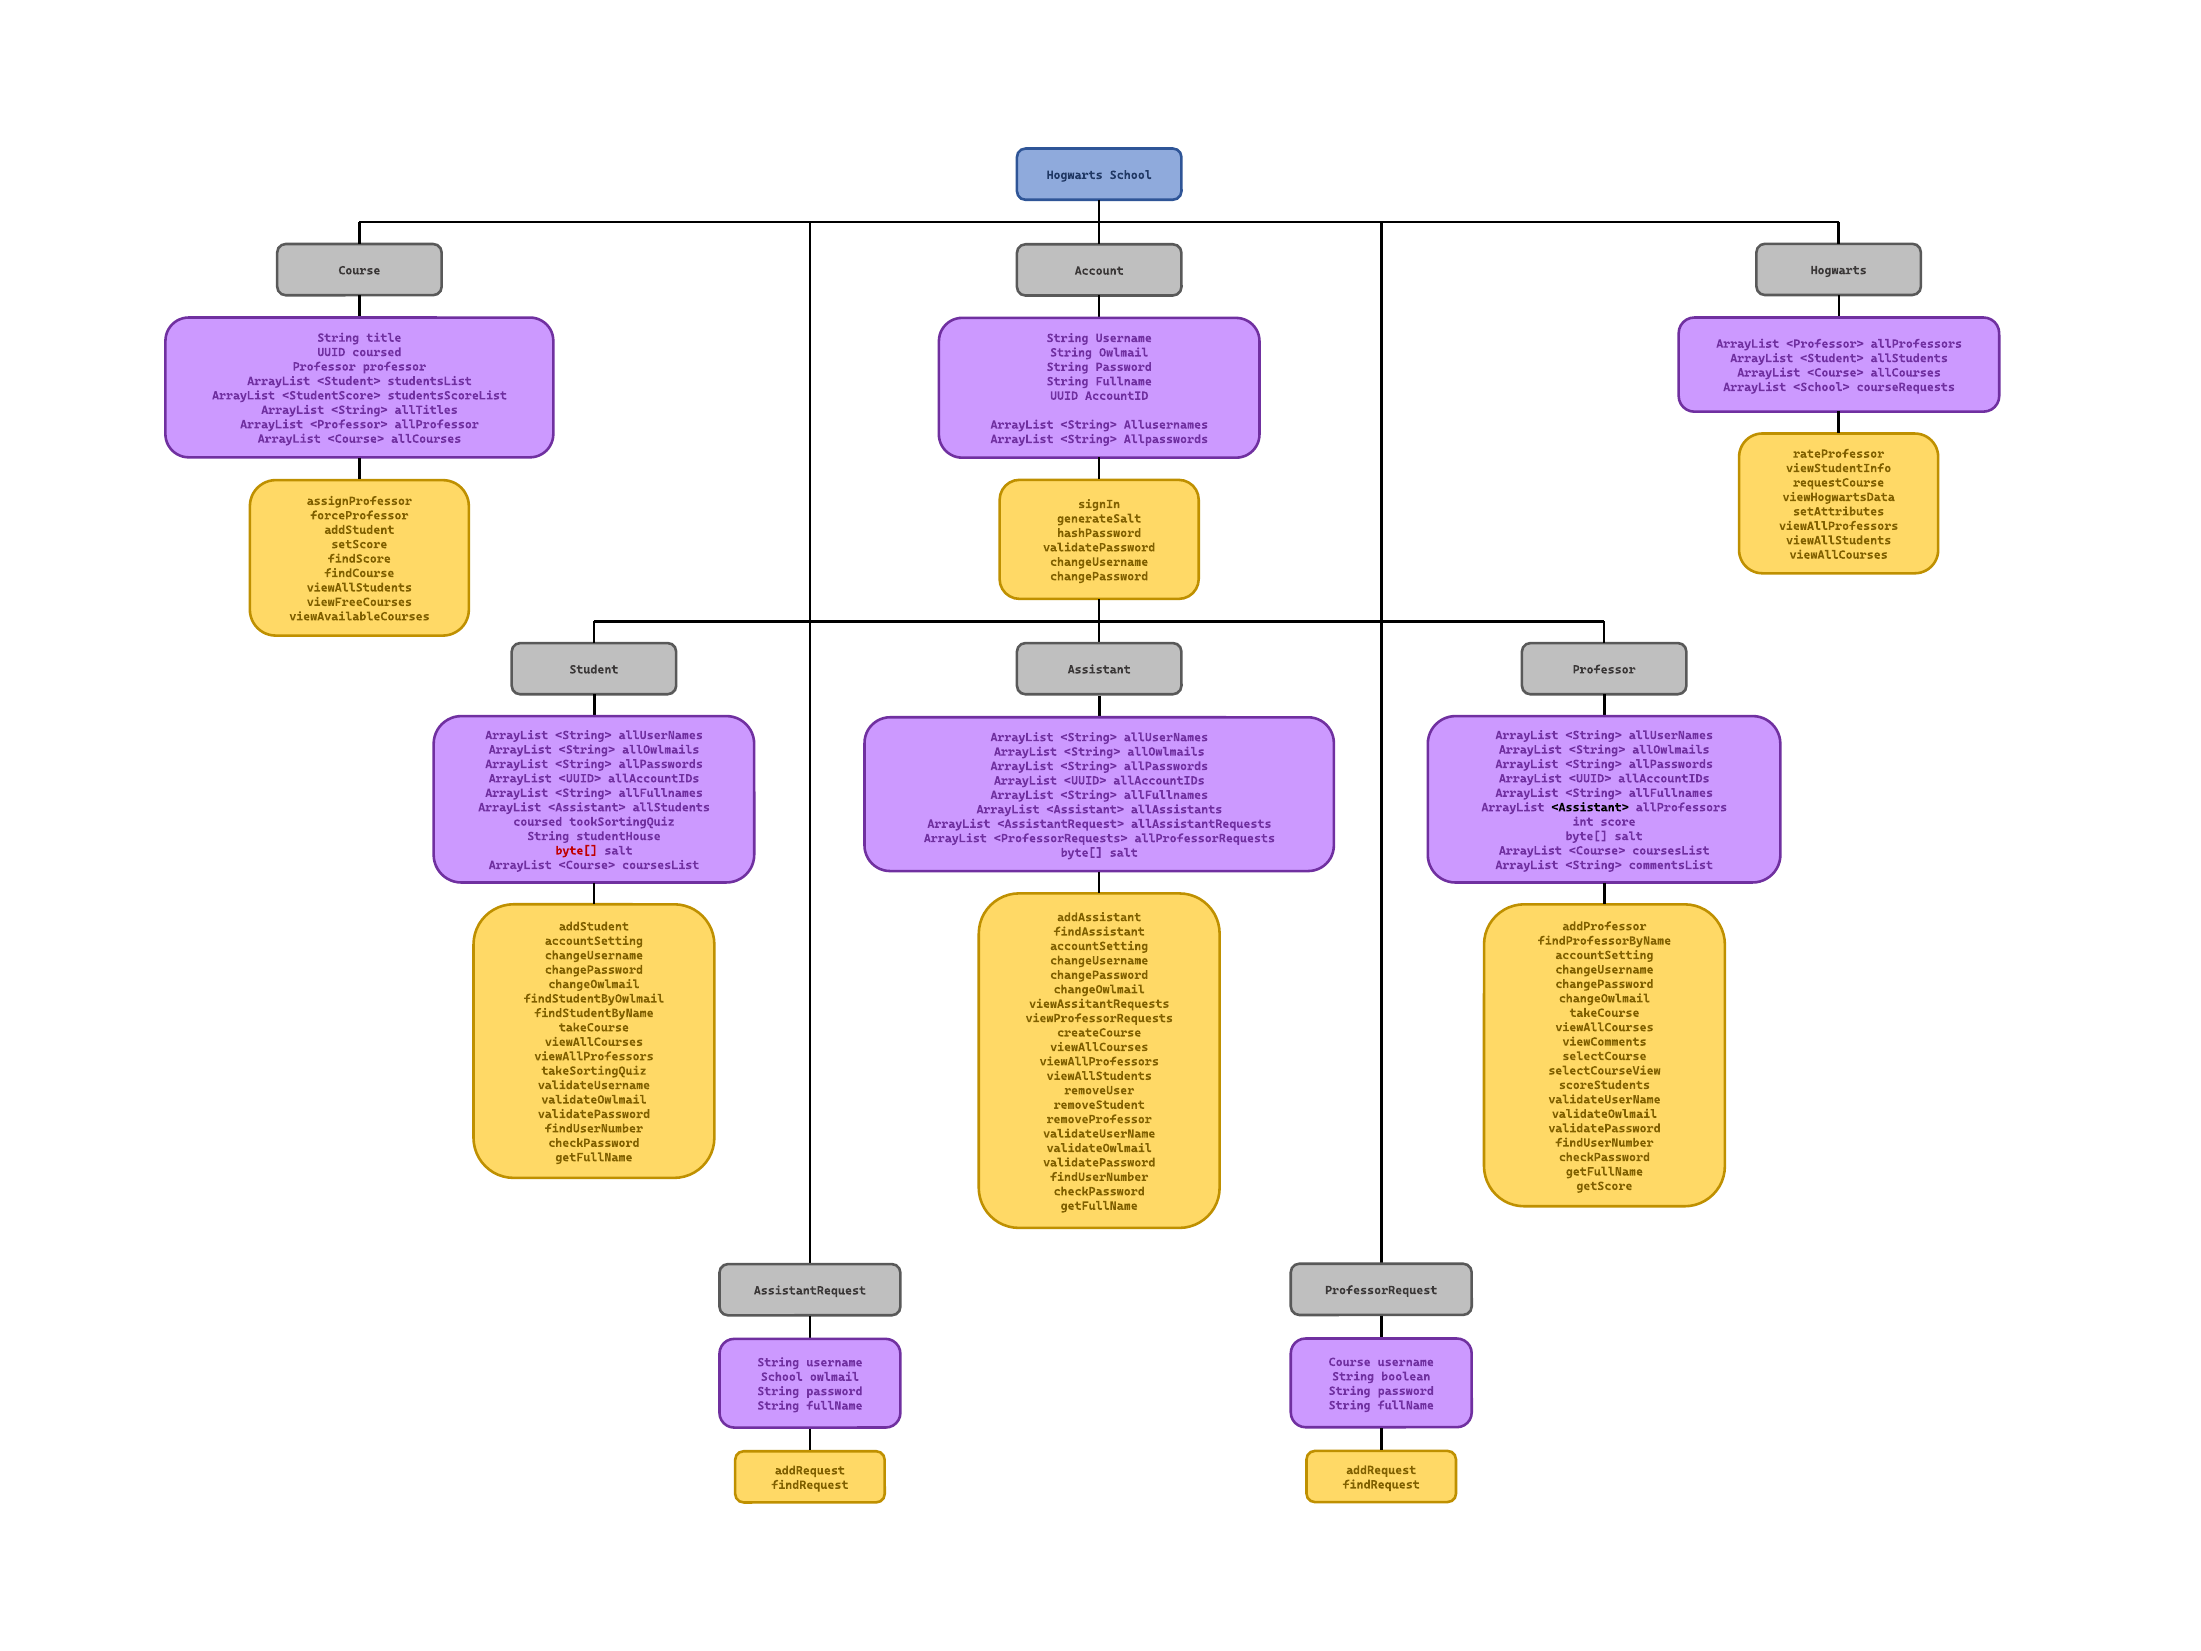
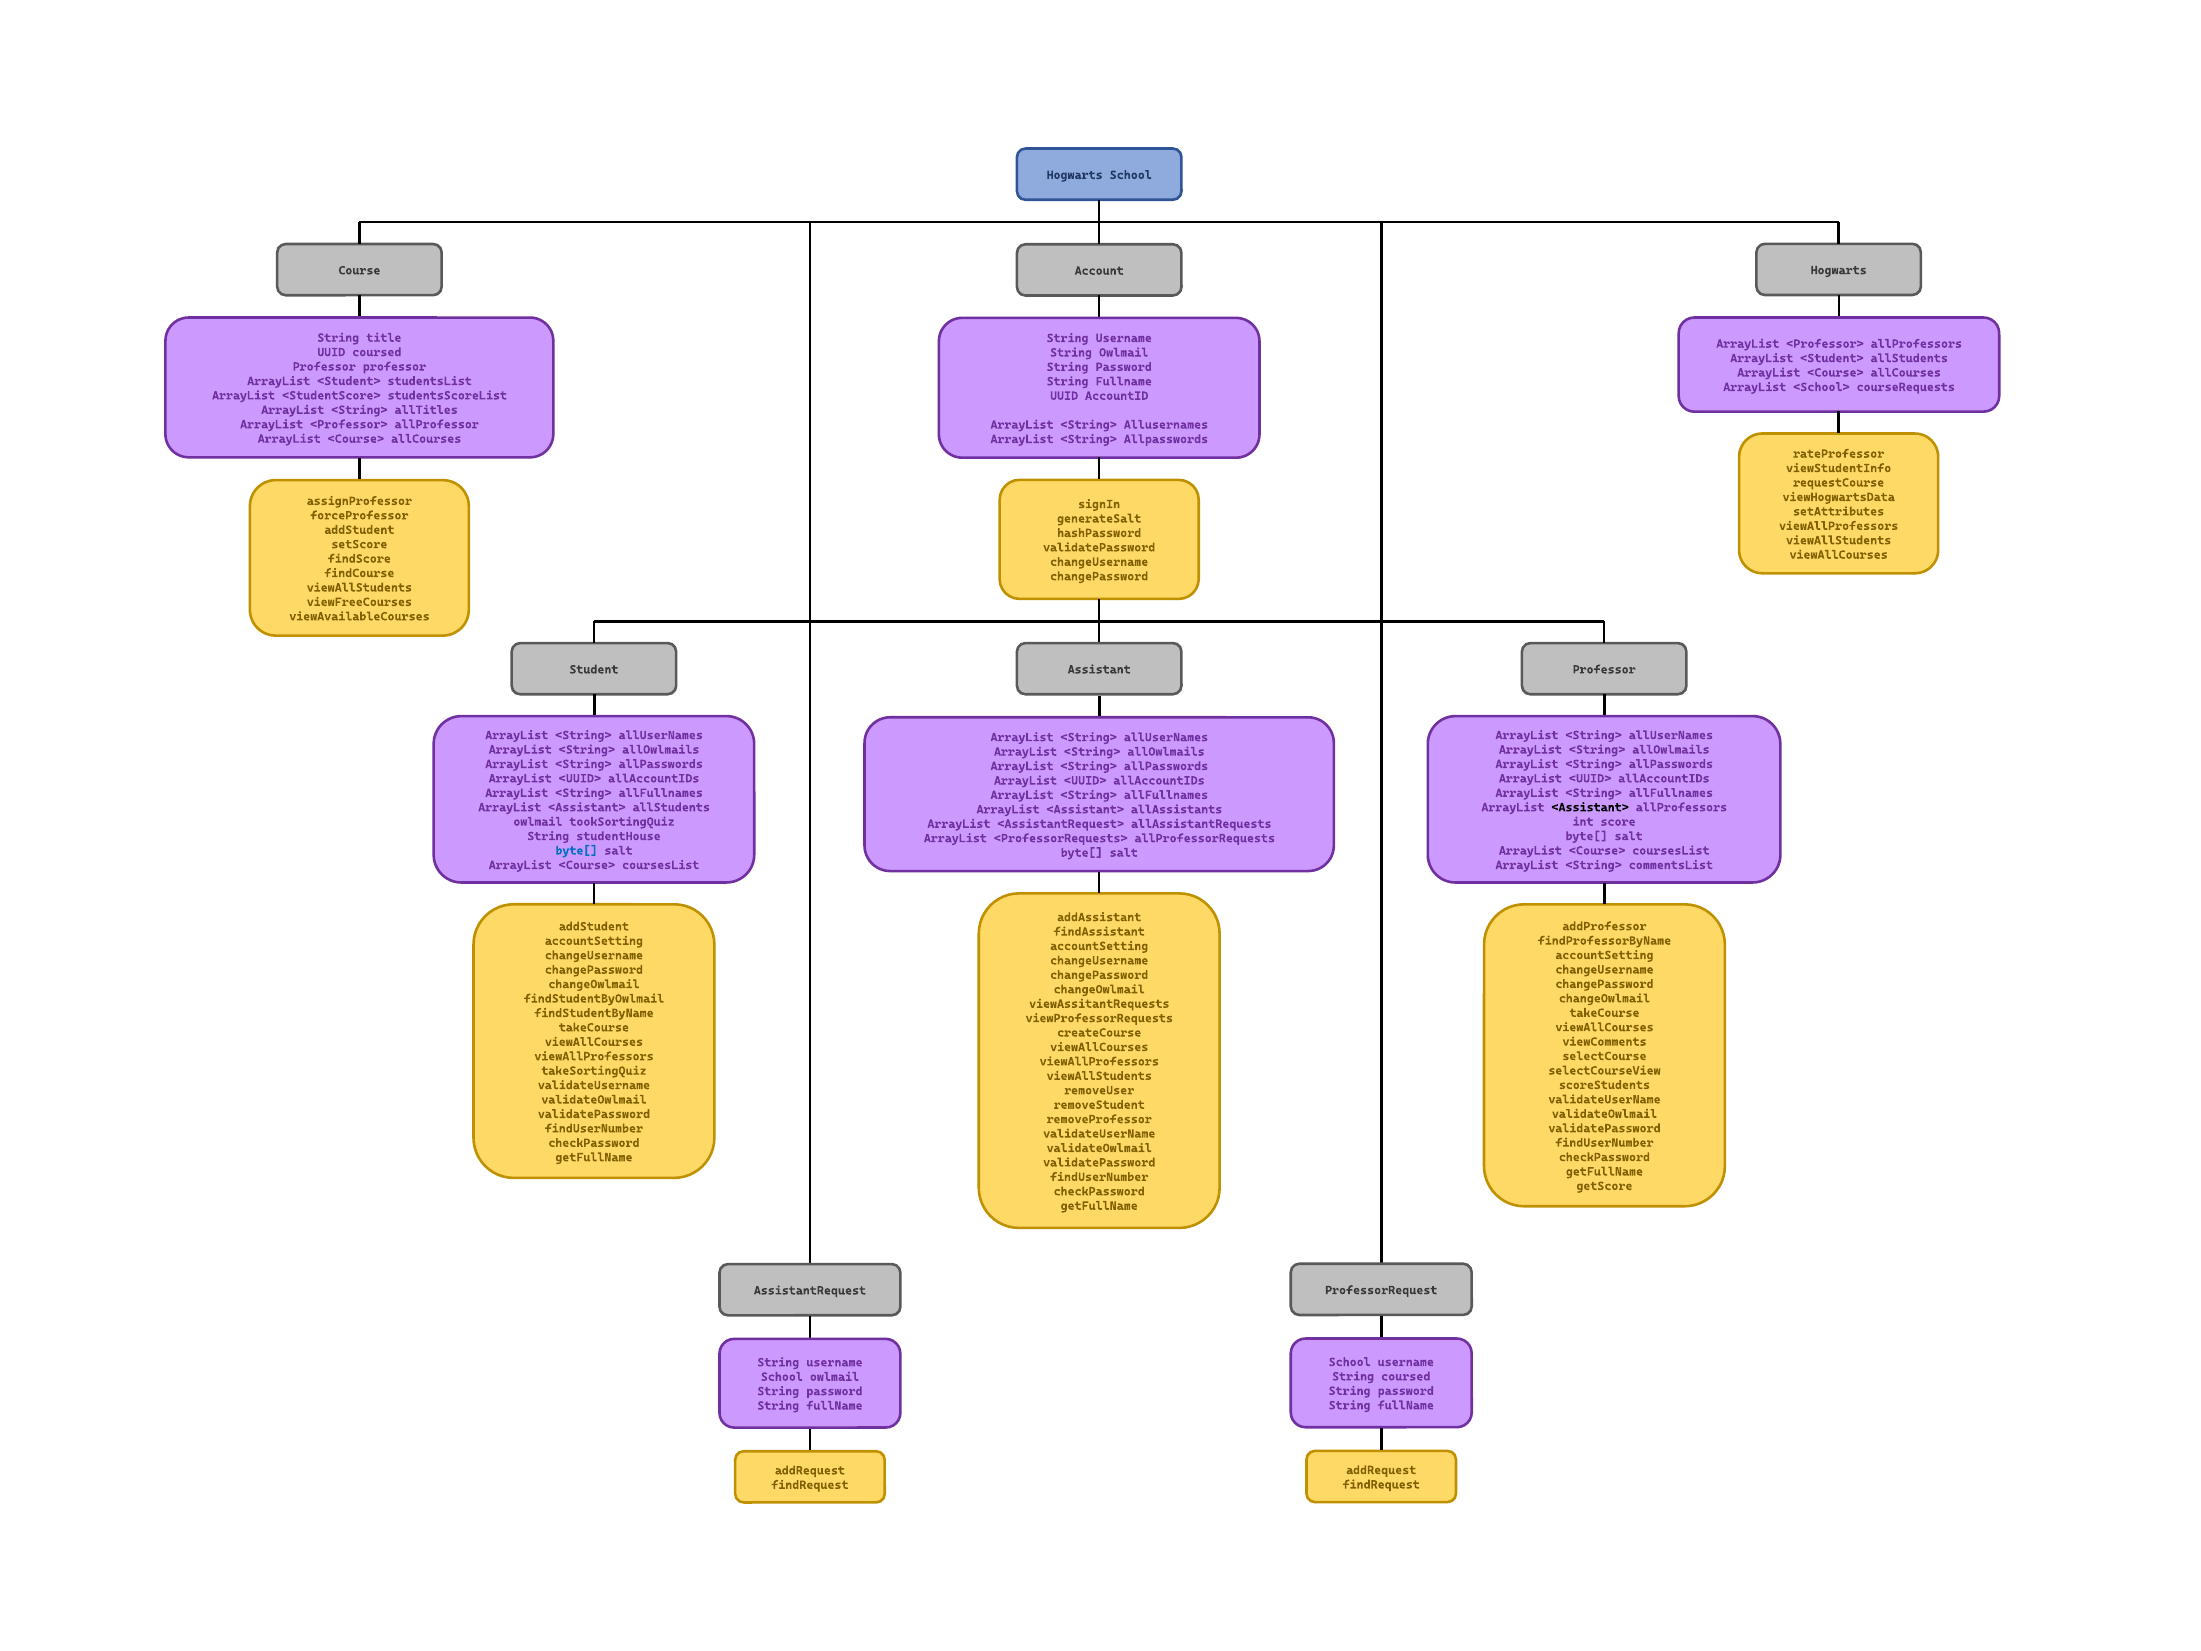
coursed at (538, 822): coursed -> owlmail
byte[ at (576, 850) colour: red -> blue
Course at (1350, 1362): Course -> School
String boolean: boolean -> coursed
